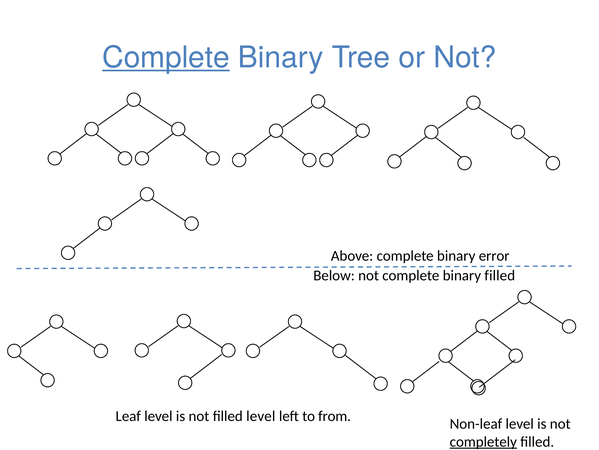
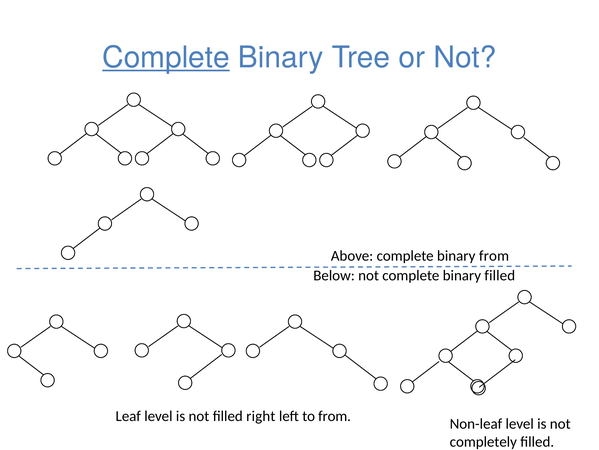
binary error: error -> from
filled level: level -> right
completely underline: present -> none
